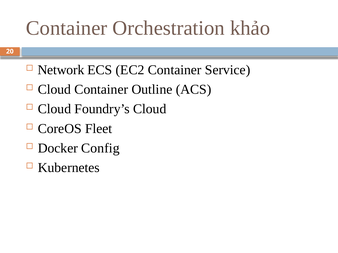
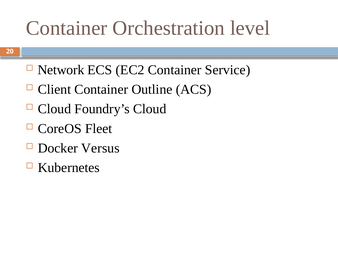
khảo: khảo -> level
Cloud at (54, 90): Cloud -> Client
Config: Config -> Versus
